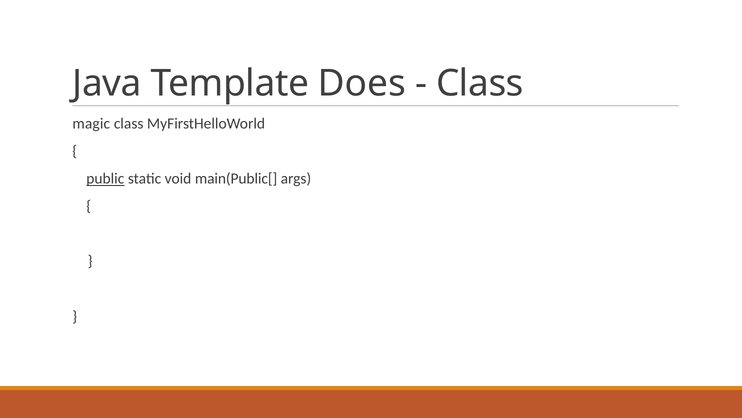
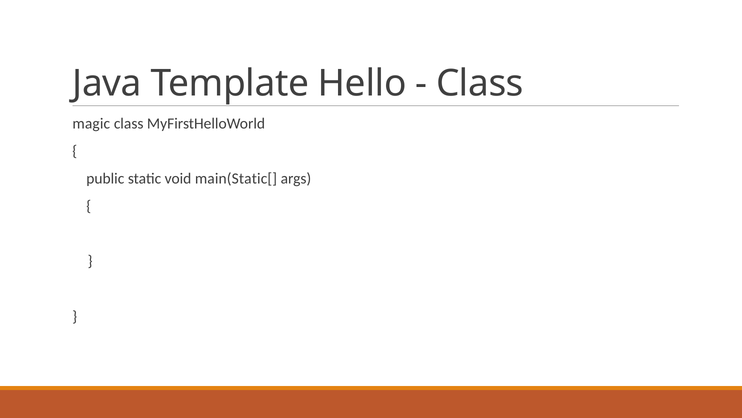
Does: Does -> Hello
public underline: present -> none
main(Public[: main(Public[ -> main(Static[
